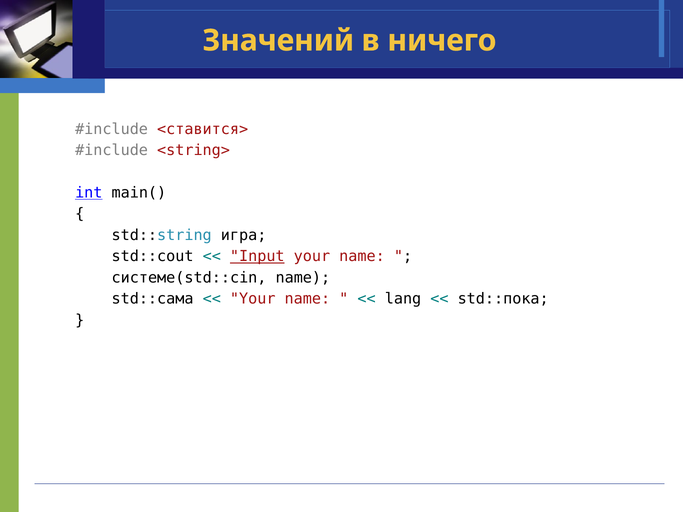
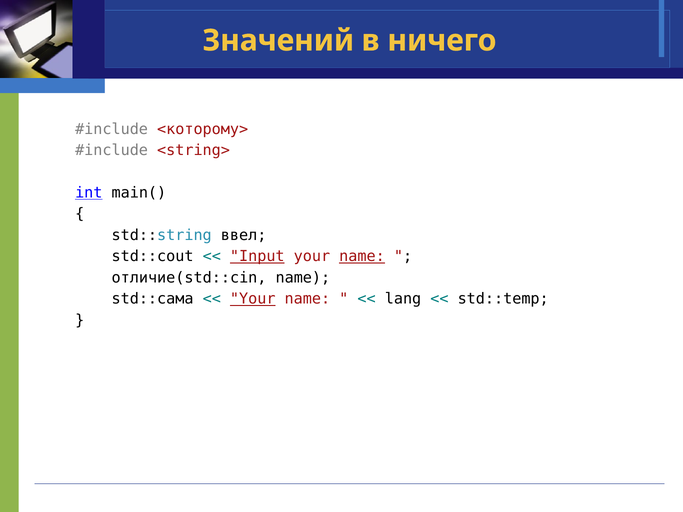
<ставится>: <ставится> -> <которому>
игра: игра -> ввел
name at (362, 257) underline: none -> present
системе(std::cin: системе(std::cin -> отличие(std::cin
Your at (253, 299) underline: none -> present
std::пока: std::пока -> std::temp
